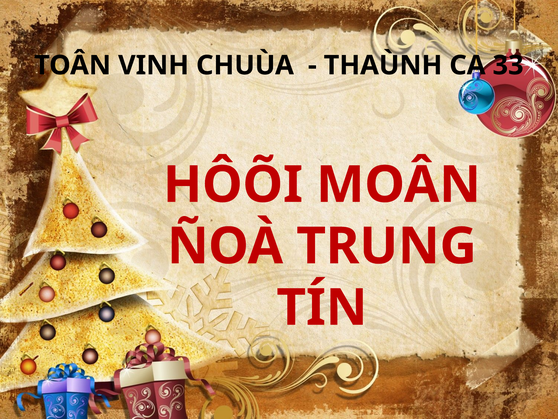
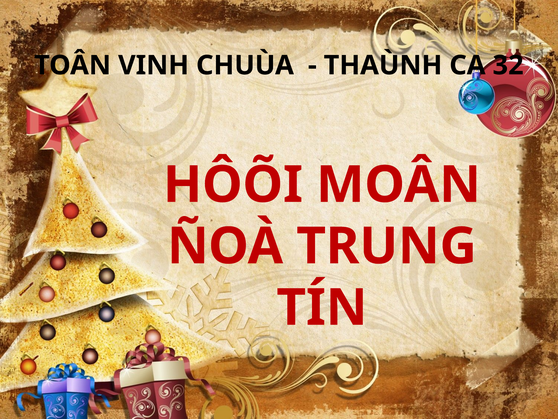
33: 33 -> 32
